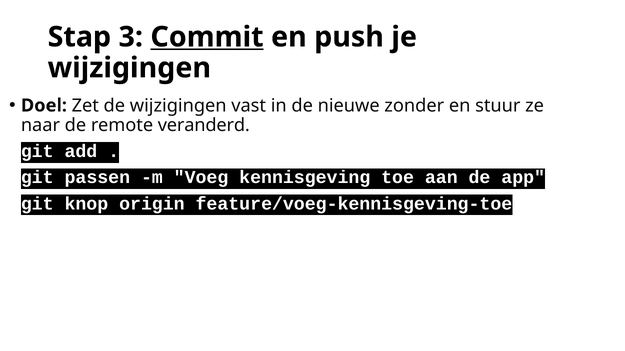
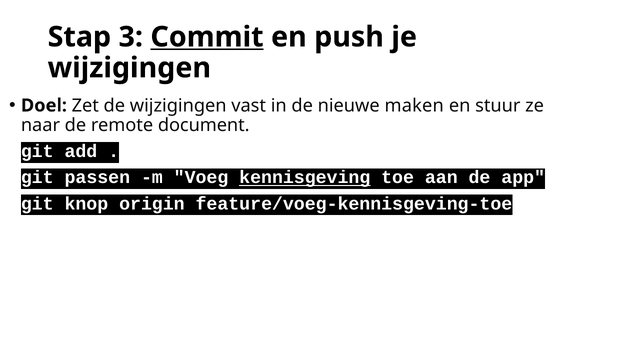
zonder: zonder -> maken
veranderd: veranderd -> document
kennisgeving underline: none -> present
